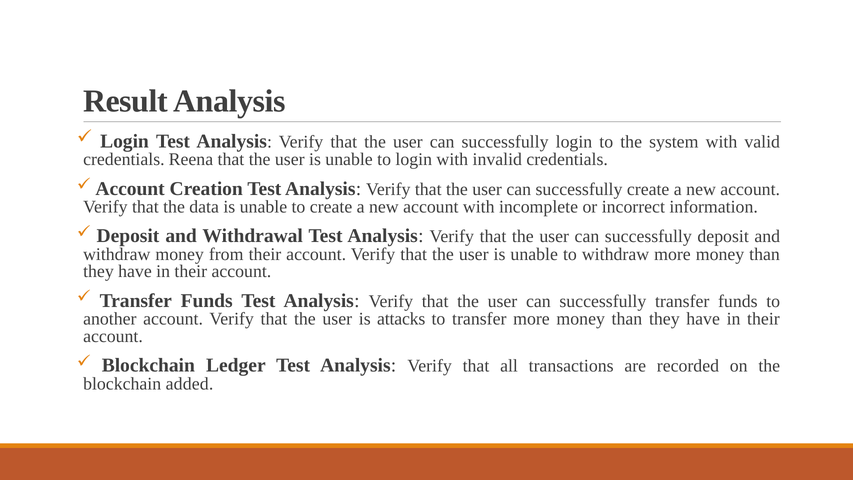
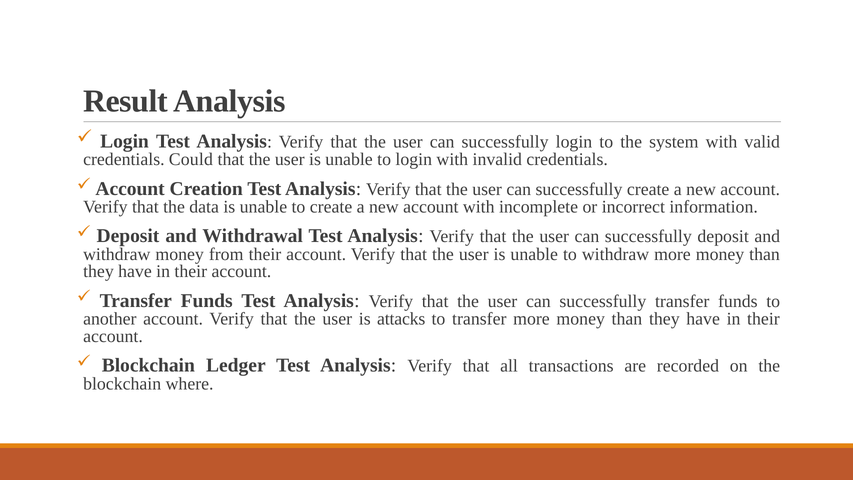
Reena: Reena -> Could
added: added -> where
